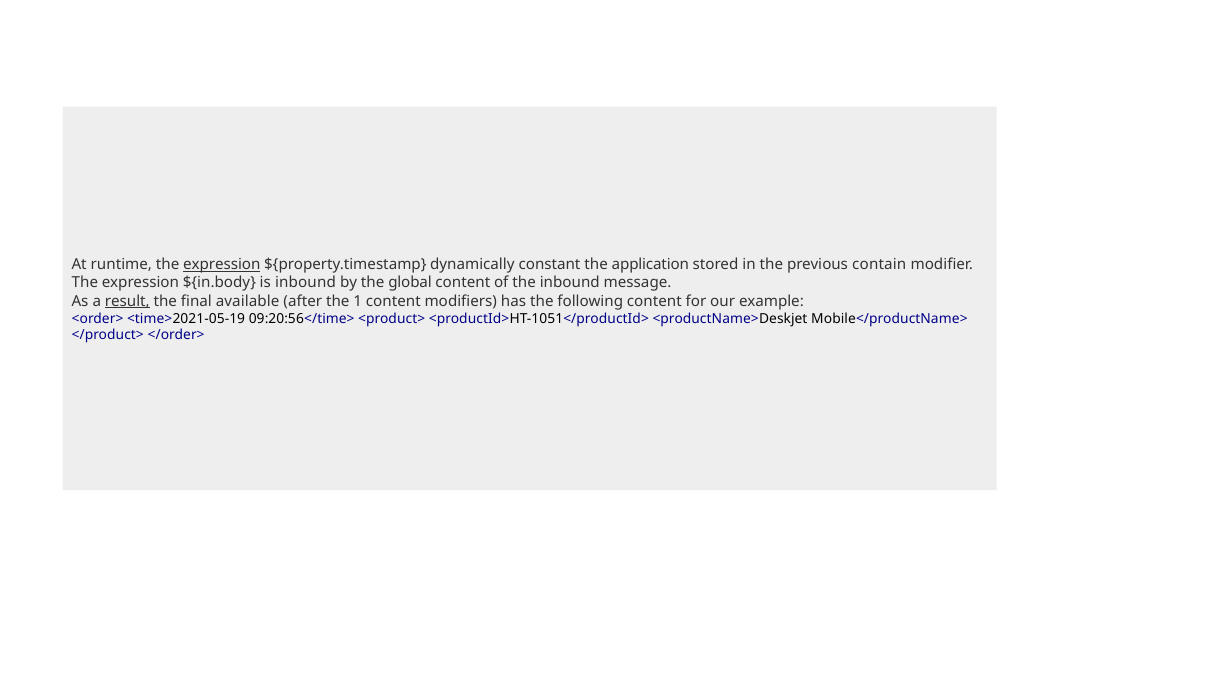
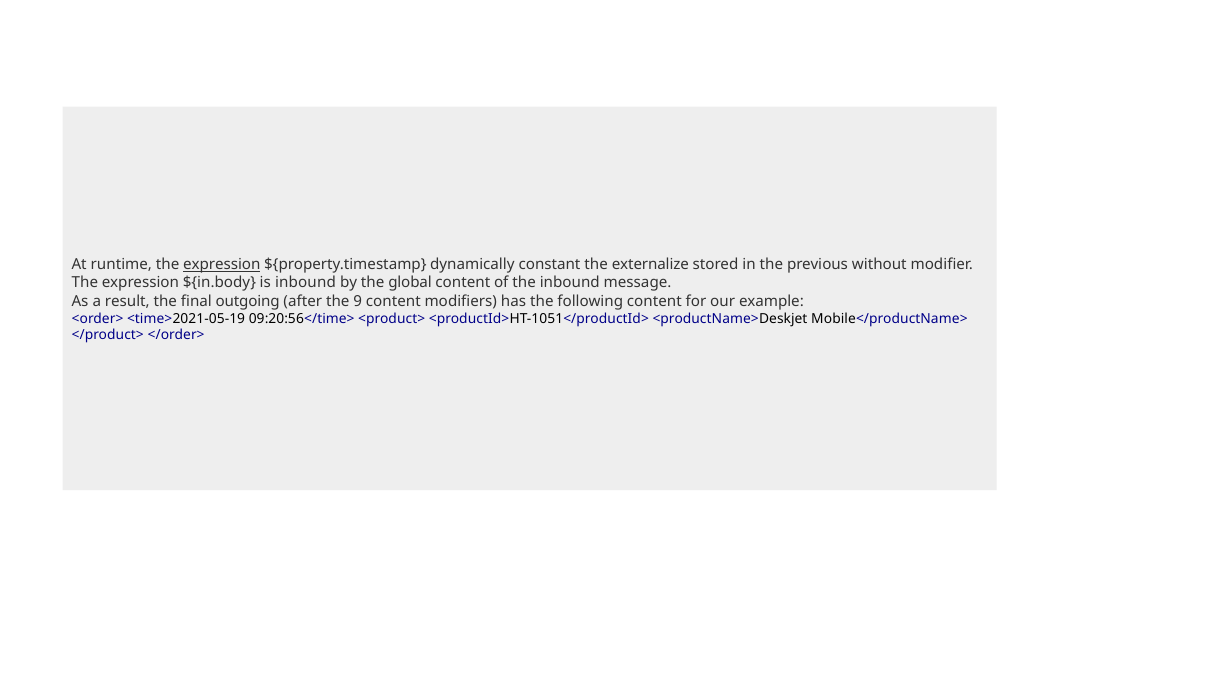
application: application -> externalize
contain: contain -> without
result underline: present -> none
available: available -> outgoing
1: 1 -> 9
